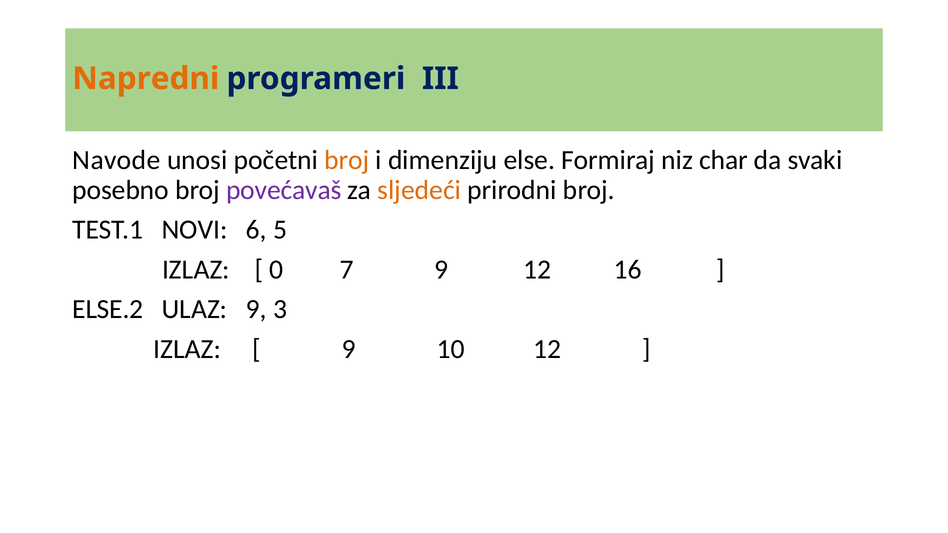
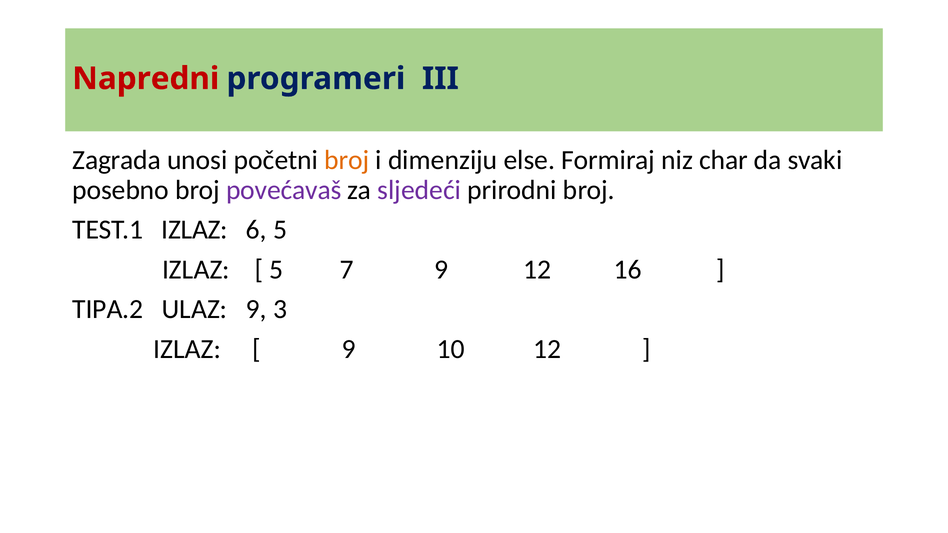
Napredni colour: orange -> red
Navode: Navode -> Zagrada
sljedeći colour: orange -> purple
TEST.1 NOVI: NOVI -> IZLAZ
0 at (276, 270): 0 -> 5
ELSE.2: ELSE.2 -> TIPA.2
